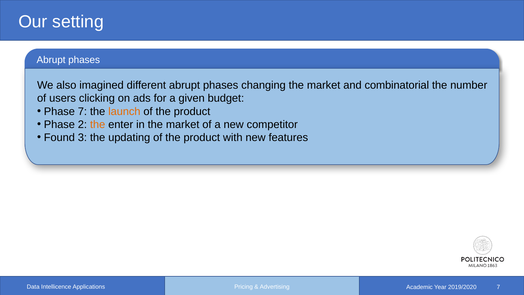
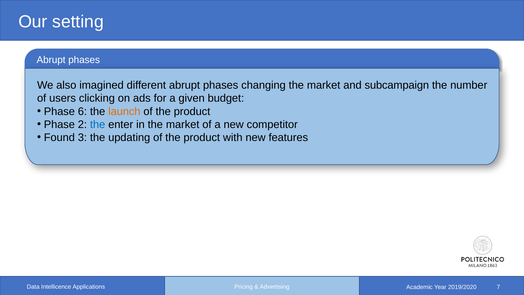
combinatorial: combinatorial -> subcampaign
Phase 7: 7 -> 6
the at (98, 124) colour: orange -> blue
